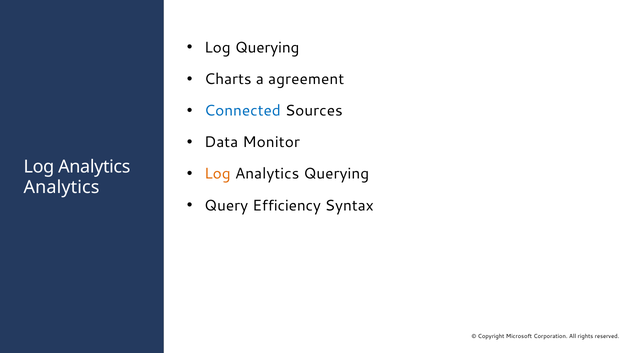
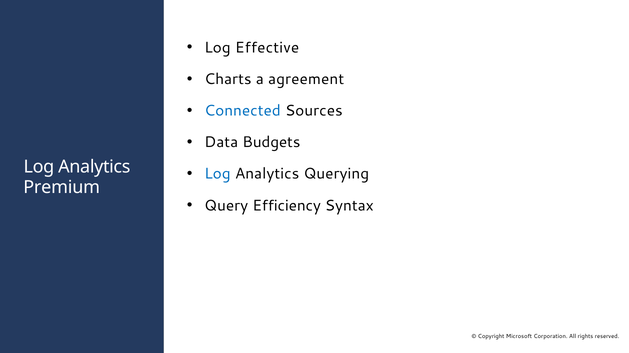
Log Querying: Querying -> Effective
Monitor: Monitor -> Budgets
Log at (217, 174) colour: orange -> blue
Analytics at (62, 188): Analytics -> Premium
